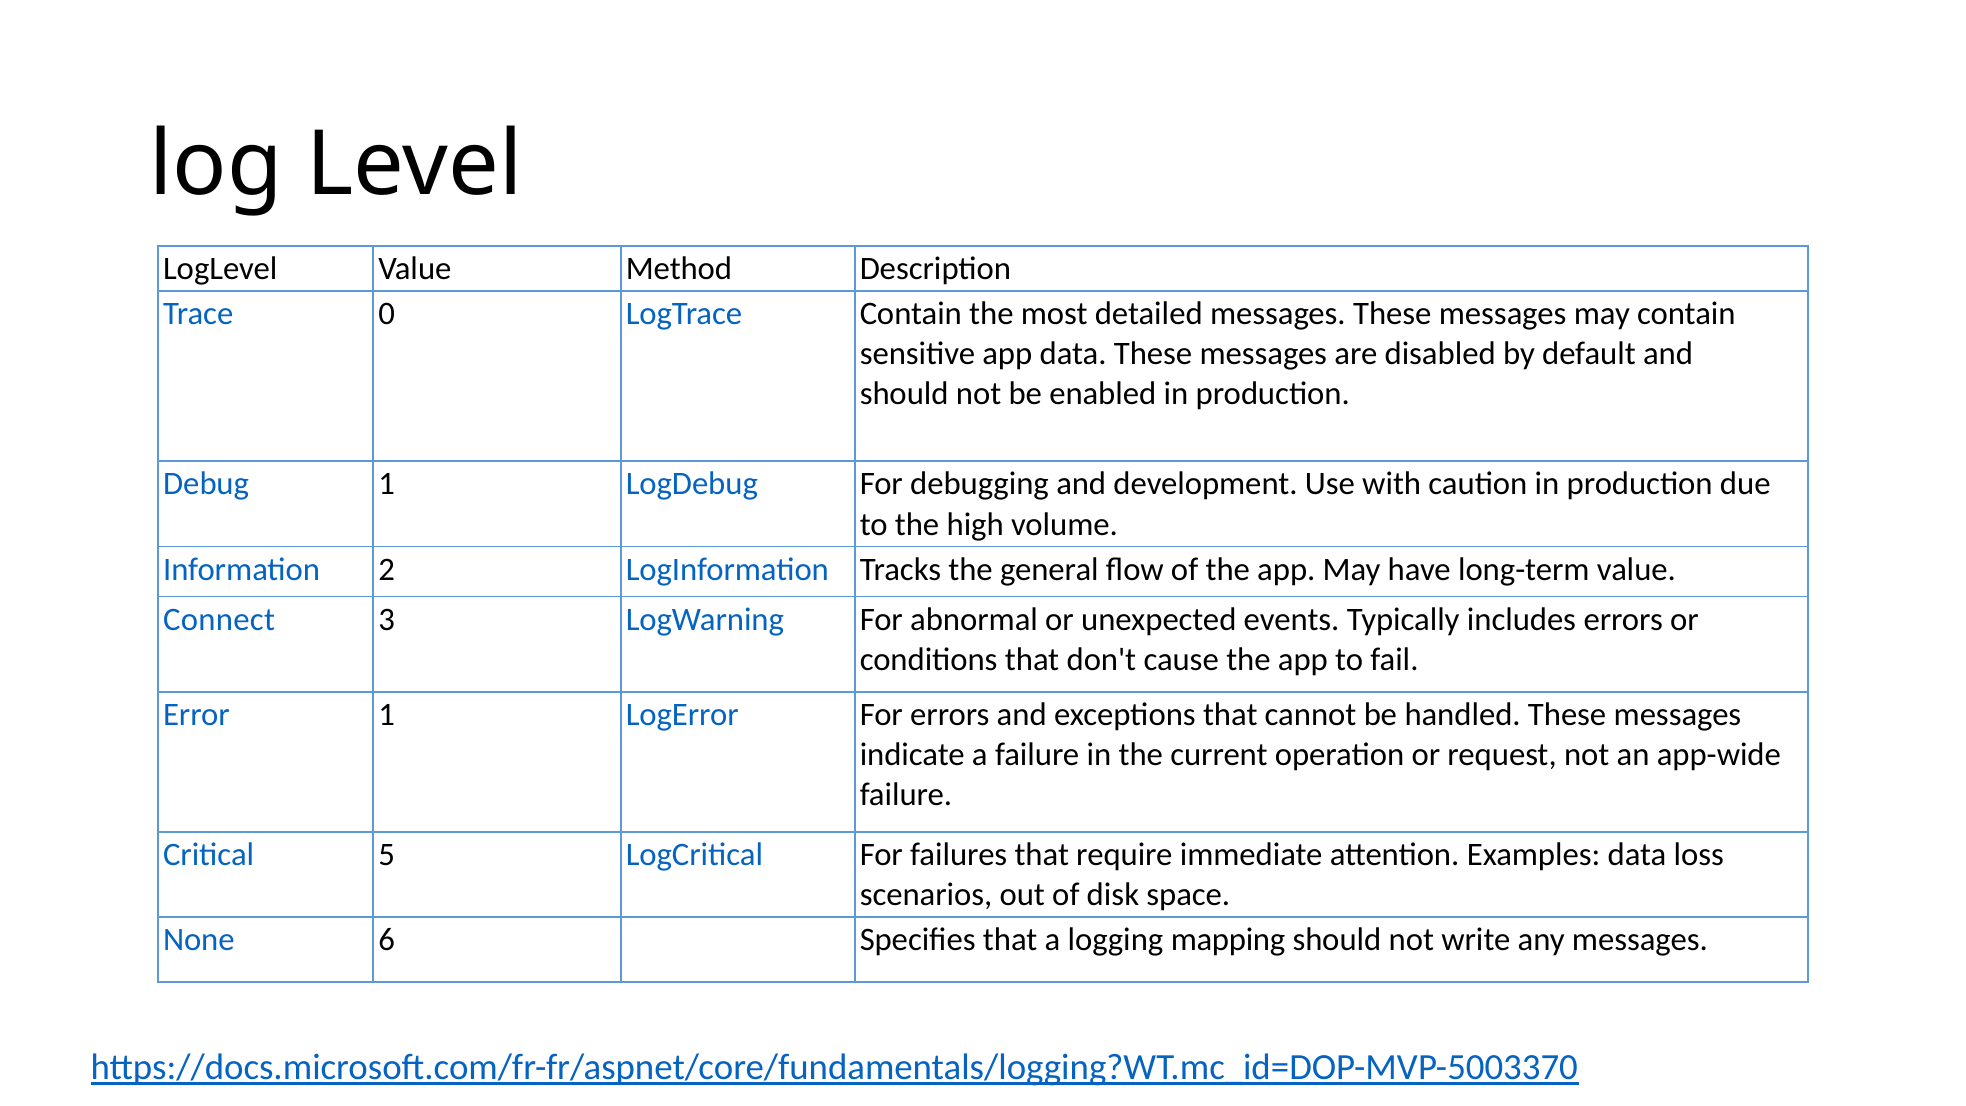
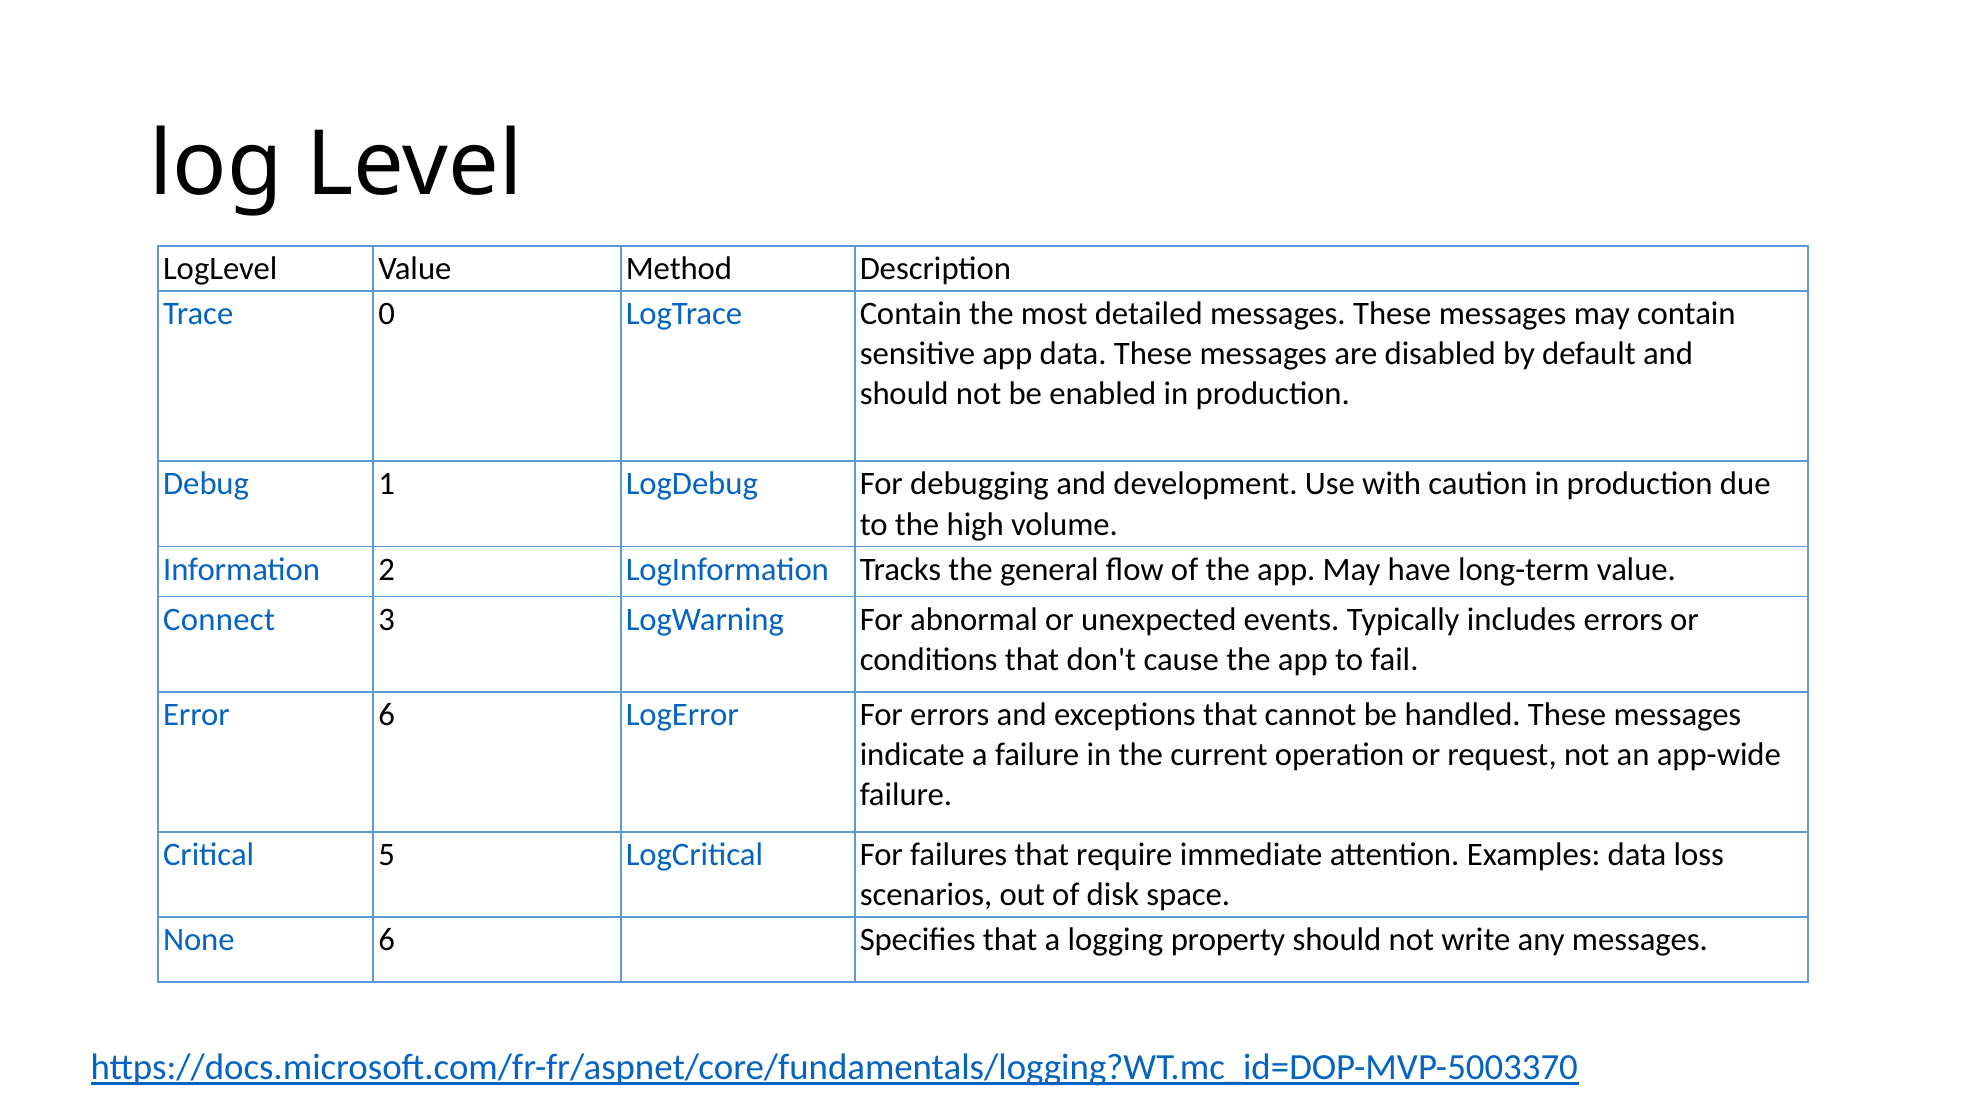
Error 1: 1 -> 6
mapping: mapping -> property
